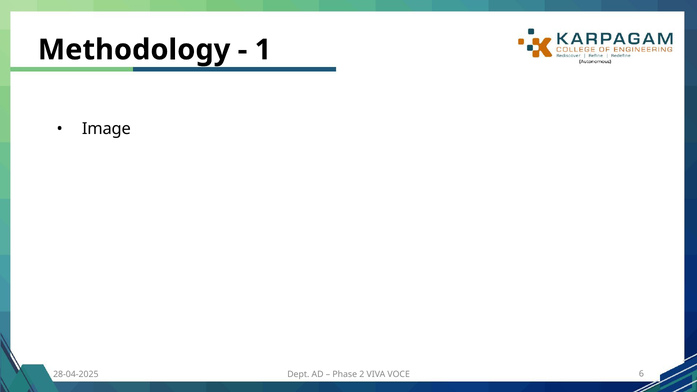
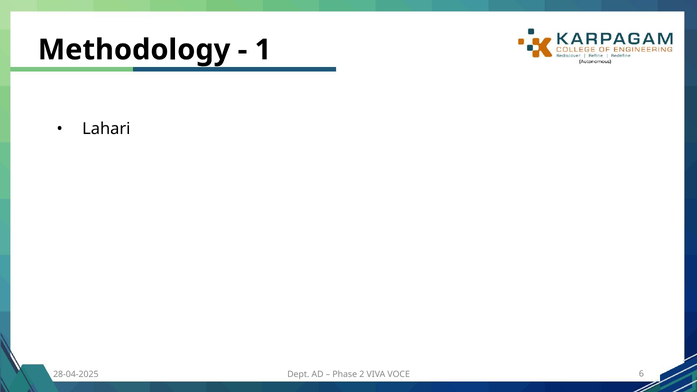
Image: Image -> Lahari
